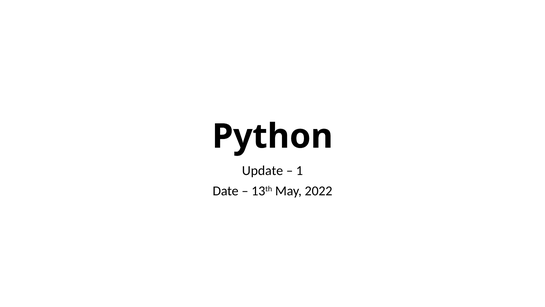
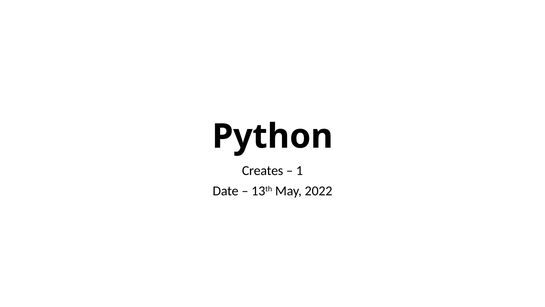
Update: Update -> Creates
